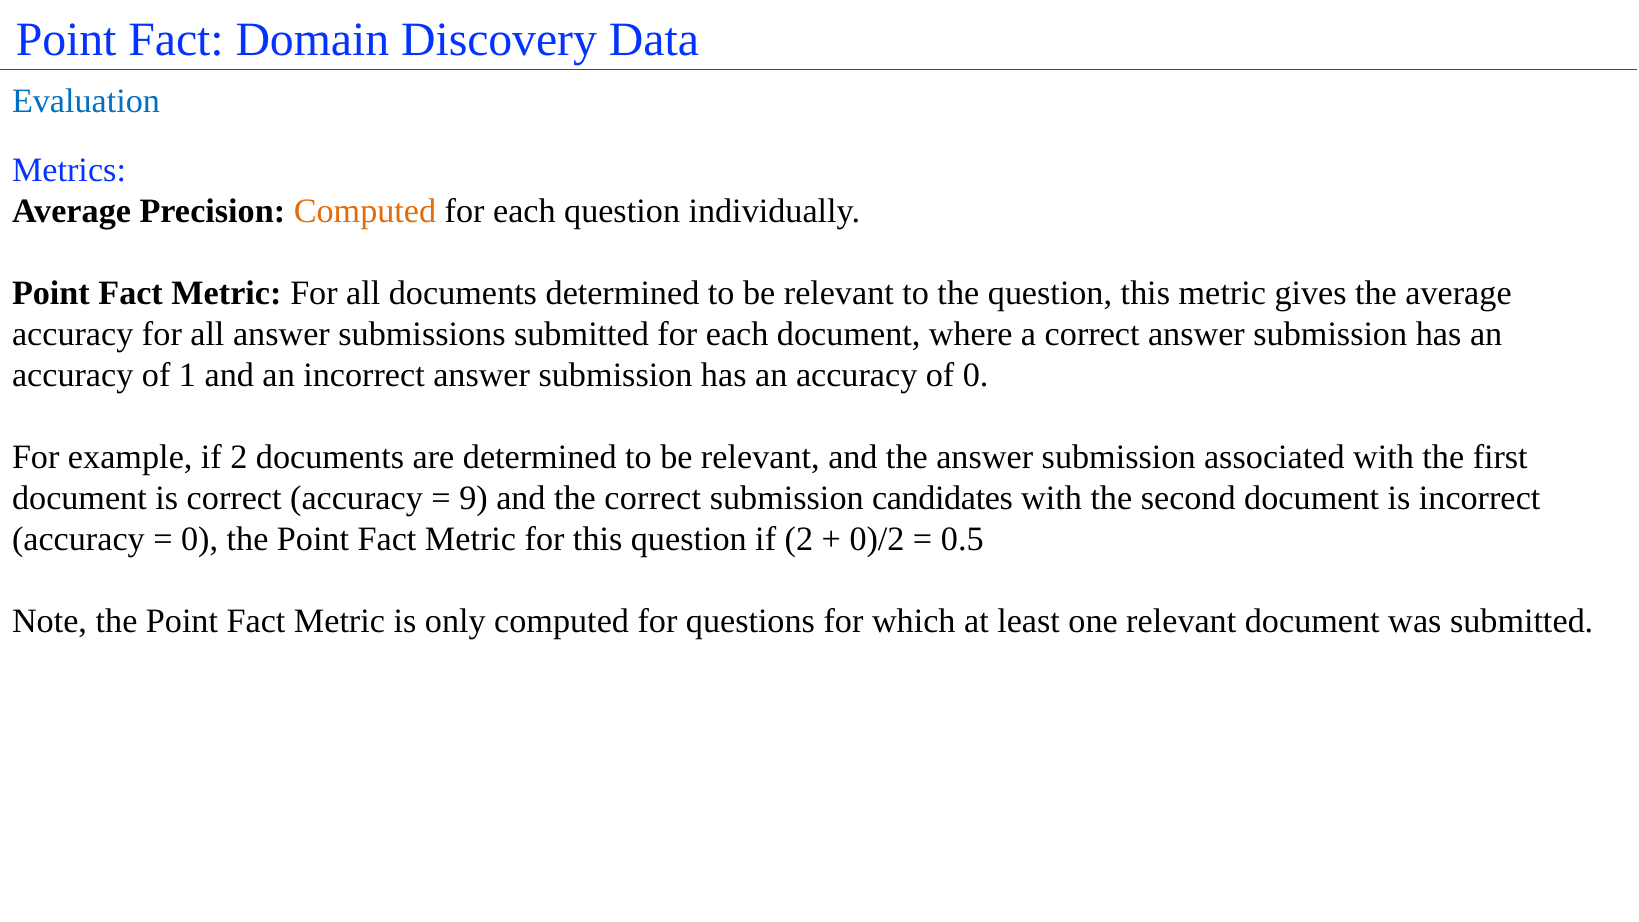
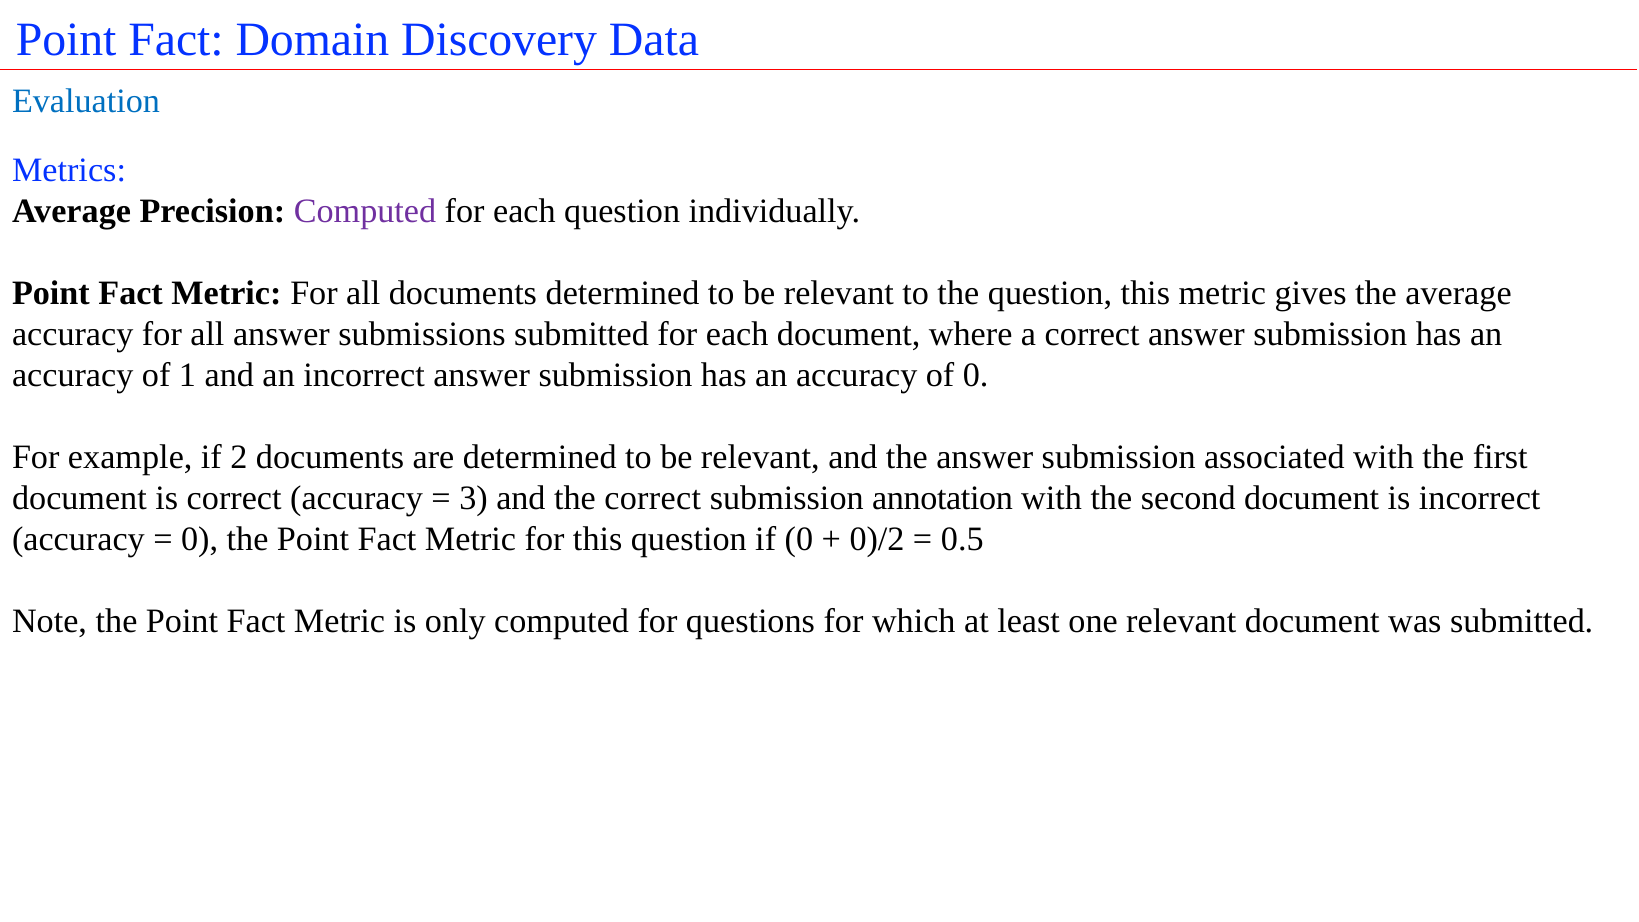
Computed at (365, 212) colour: orange -> purple
9: 9 -> 3
candidates: candidates -> annotation
question if 2: 2 -> 0
